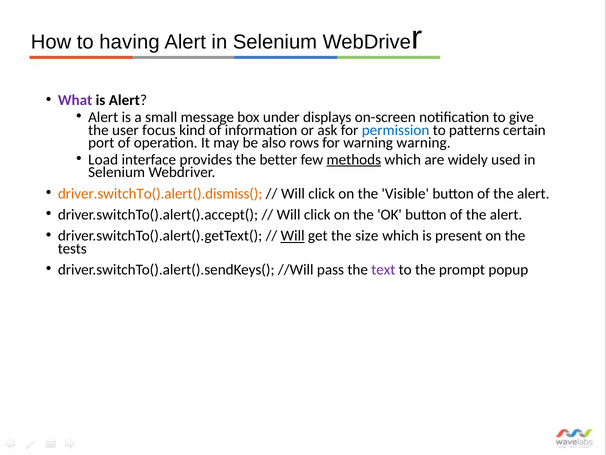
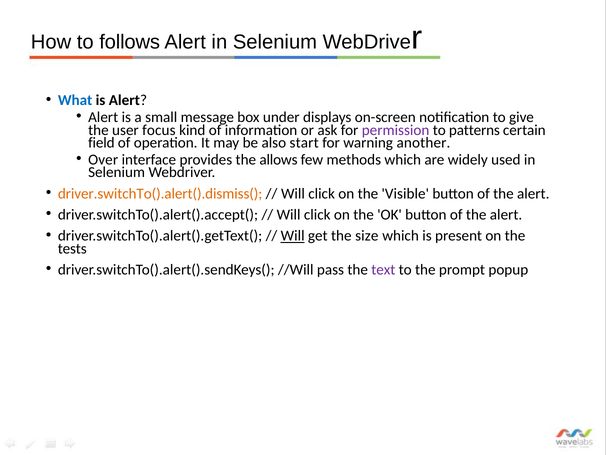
having: having -> follows
What colour: purple -> blue
permission colour: blue -> purple
port: port -> field
rows: rows -> start
warning warning: warning -> another
Load: Load -> Over
better: better -> allows
methods underline: present -> none
